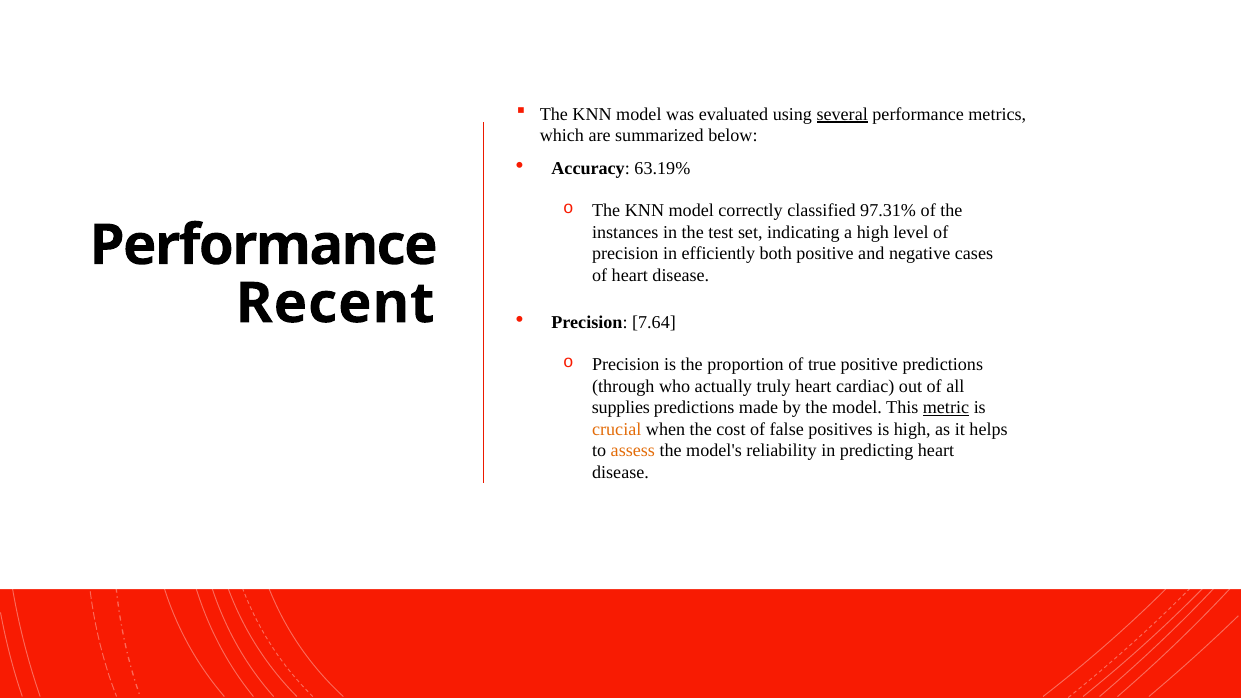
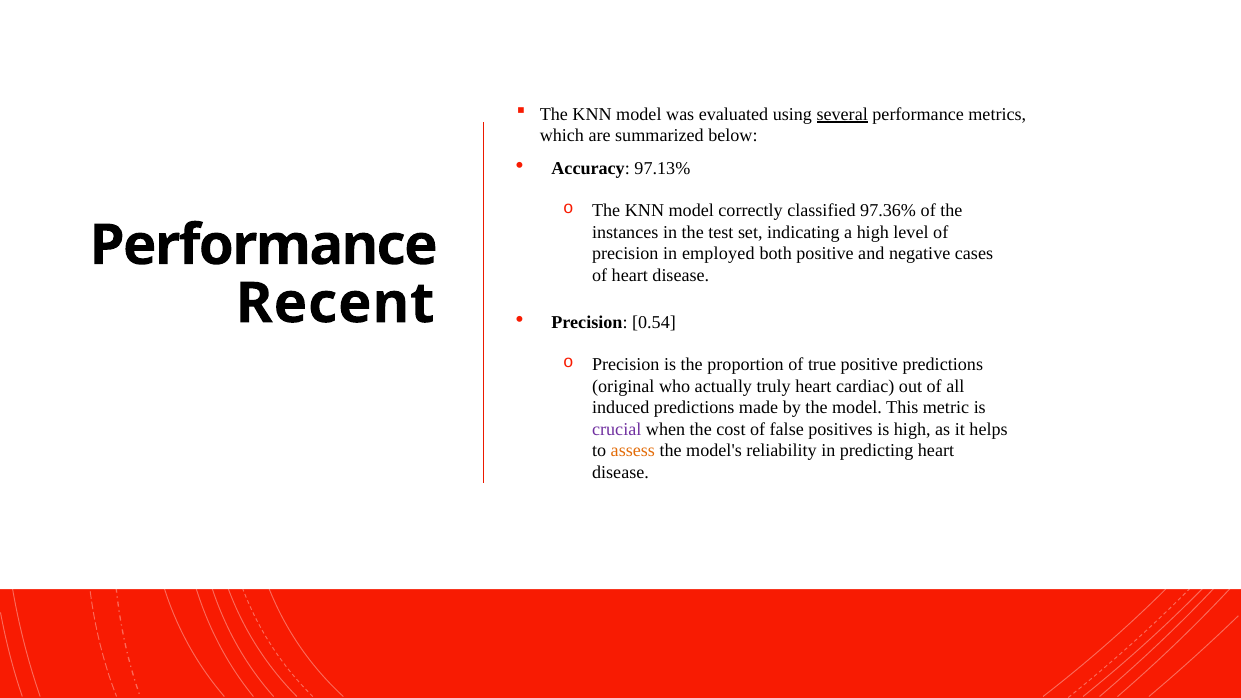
63.19%: 63.19% -> 97.13%
97.31%: 97.31% -> 97.36%
efficiently: efficiently -> employed
7.64: 7.64 -> 0.54
through: through -> original
supplies: supplies -> induced
metric underline: present -> none
crucial colour: orange -> purple
